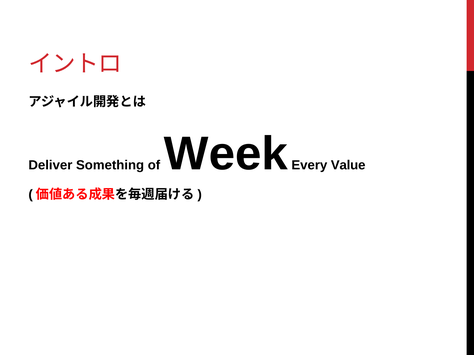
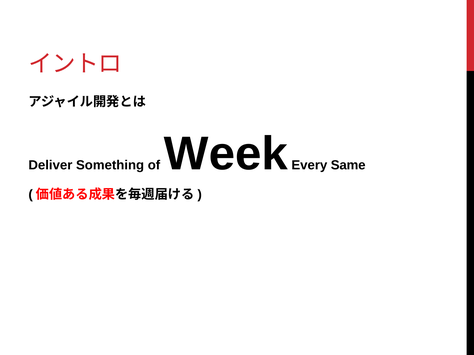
Value: Value -> Same
